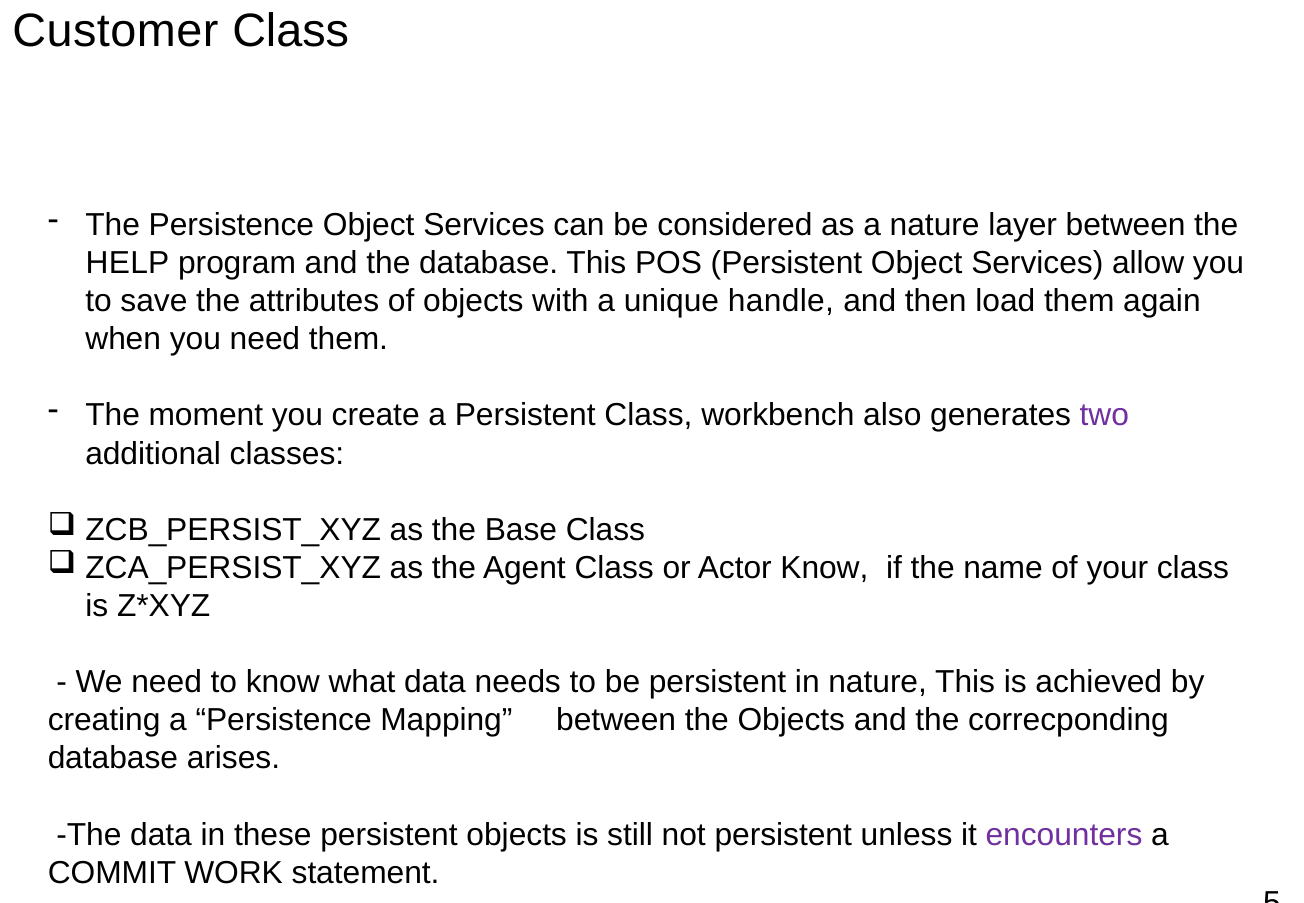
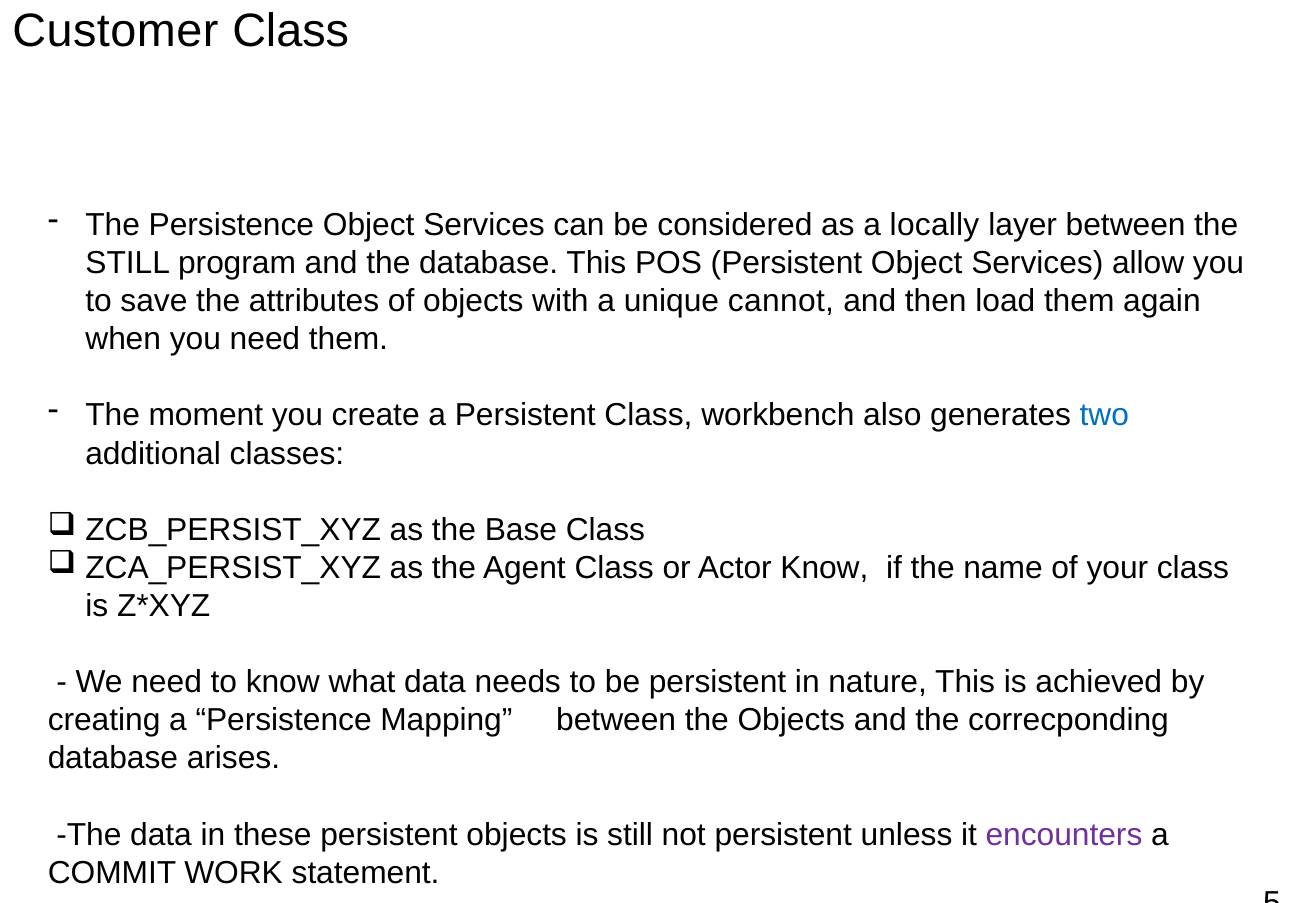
a nature: nature -> locally
HELP at (127, 263): HELP -> STILL
handle: handle -> cannot
two colour: purple -> blue
